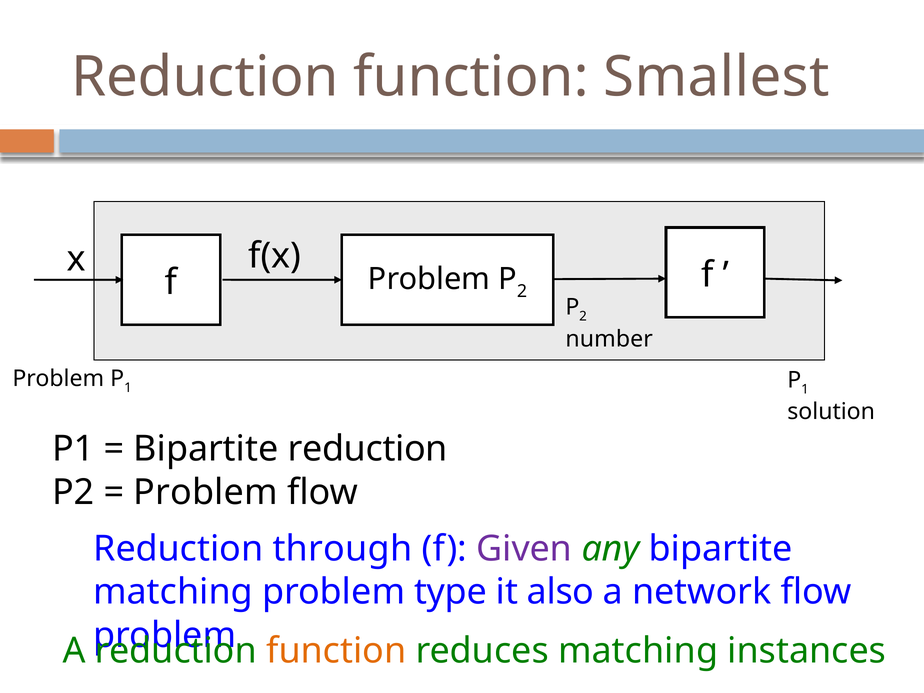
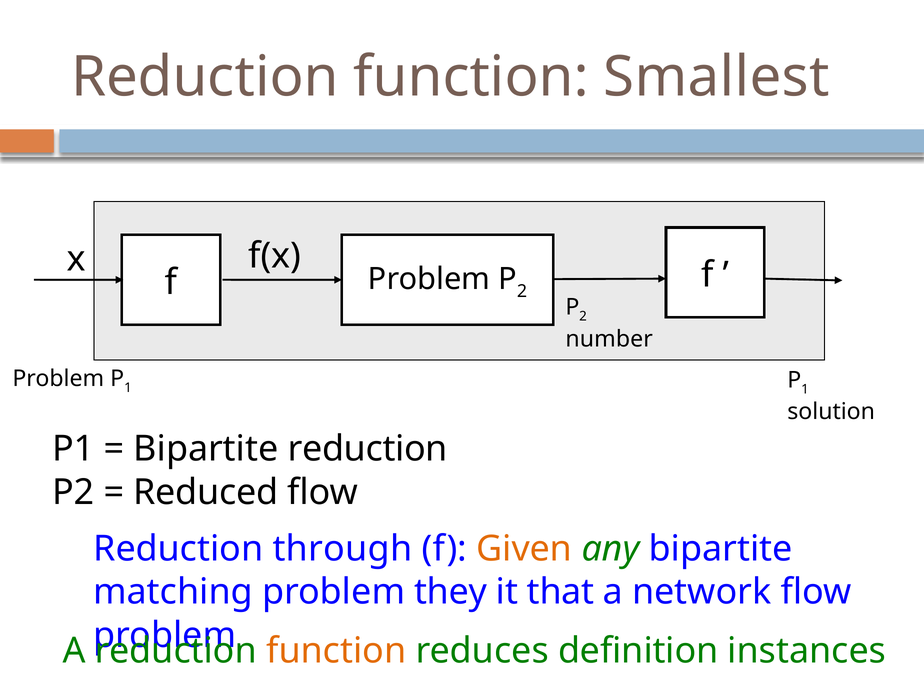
Problem at (206, 492): Problem -> Reduced
Given colour: purple -> orange
type: type -> they
also: also -> that
reduces matching: matching -> definition
